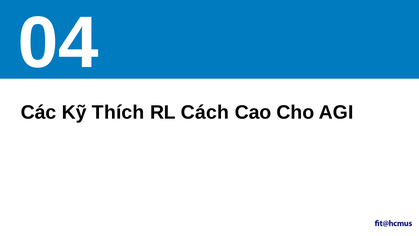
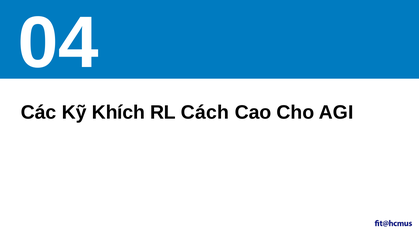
Thích: Thích -> Khích
